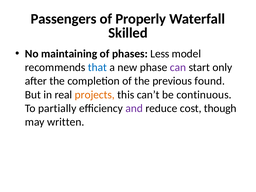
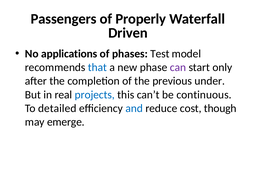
Skilled: Skilled -> Driven
maintaining: maintaining -> applications
Less: Less -> Test
found: found -> under
projects colour: orange -> blue
partially: partially -> detailed
and colour: purple -> blue
written: written -> emerge
